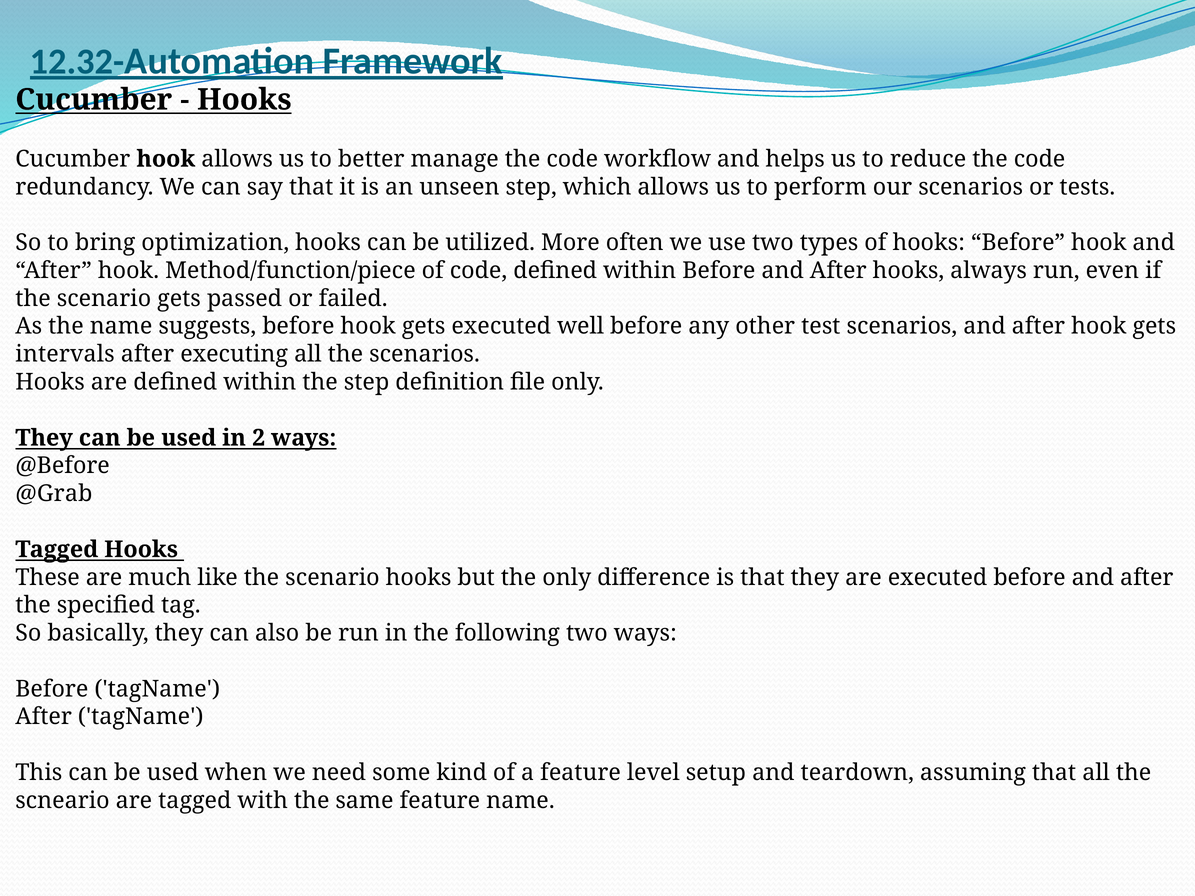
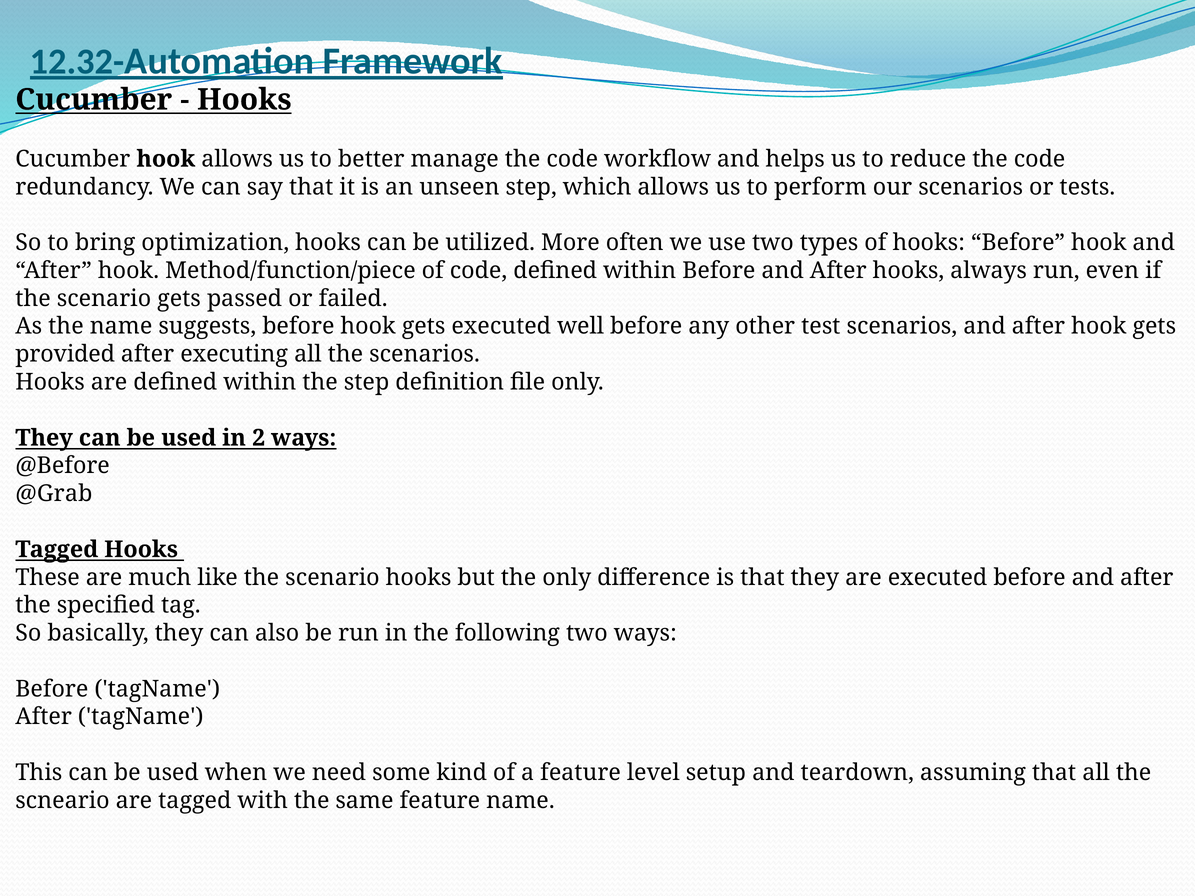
intervals: intervals -> provided
